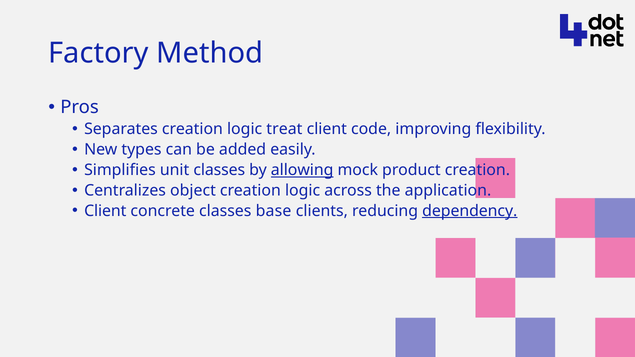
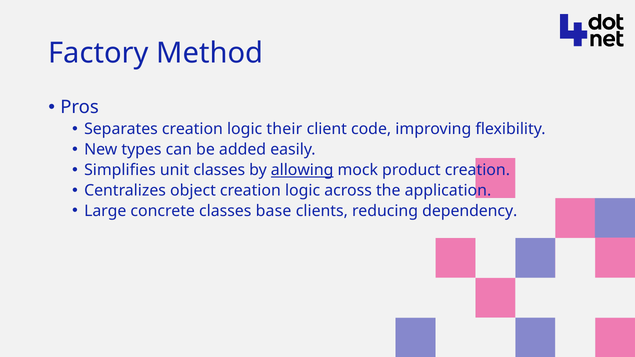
treat: treat -> their
Client at (105, 211): Client -> Large
dependency underline: present -> none
